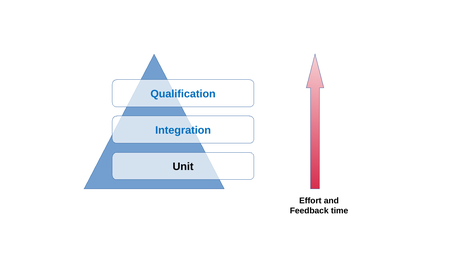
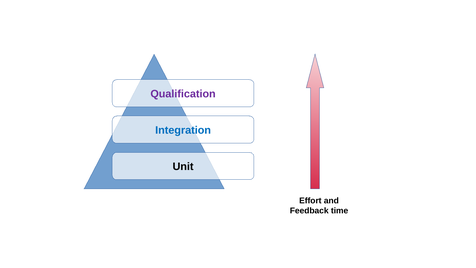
Qualification colour: blue -> purple
